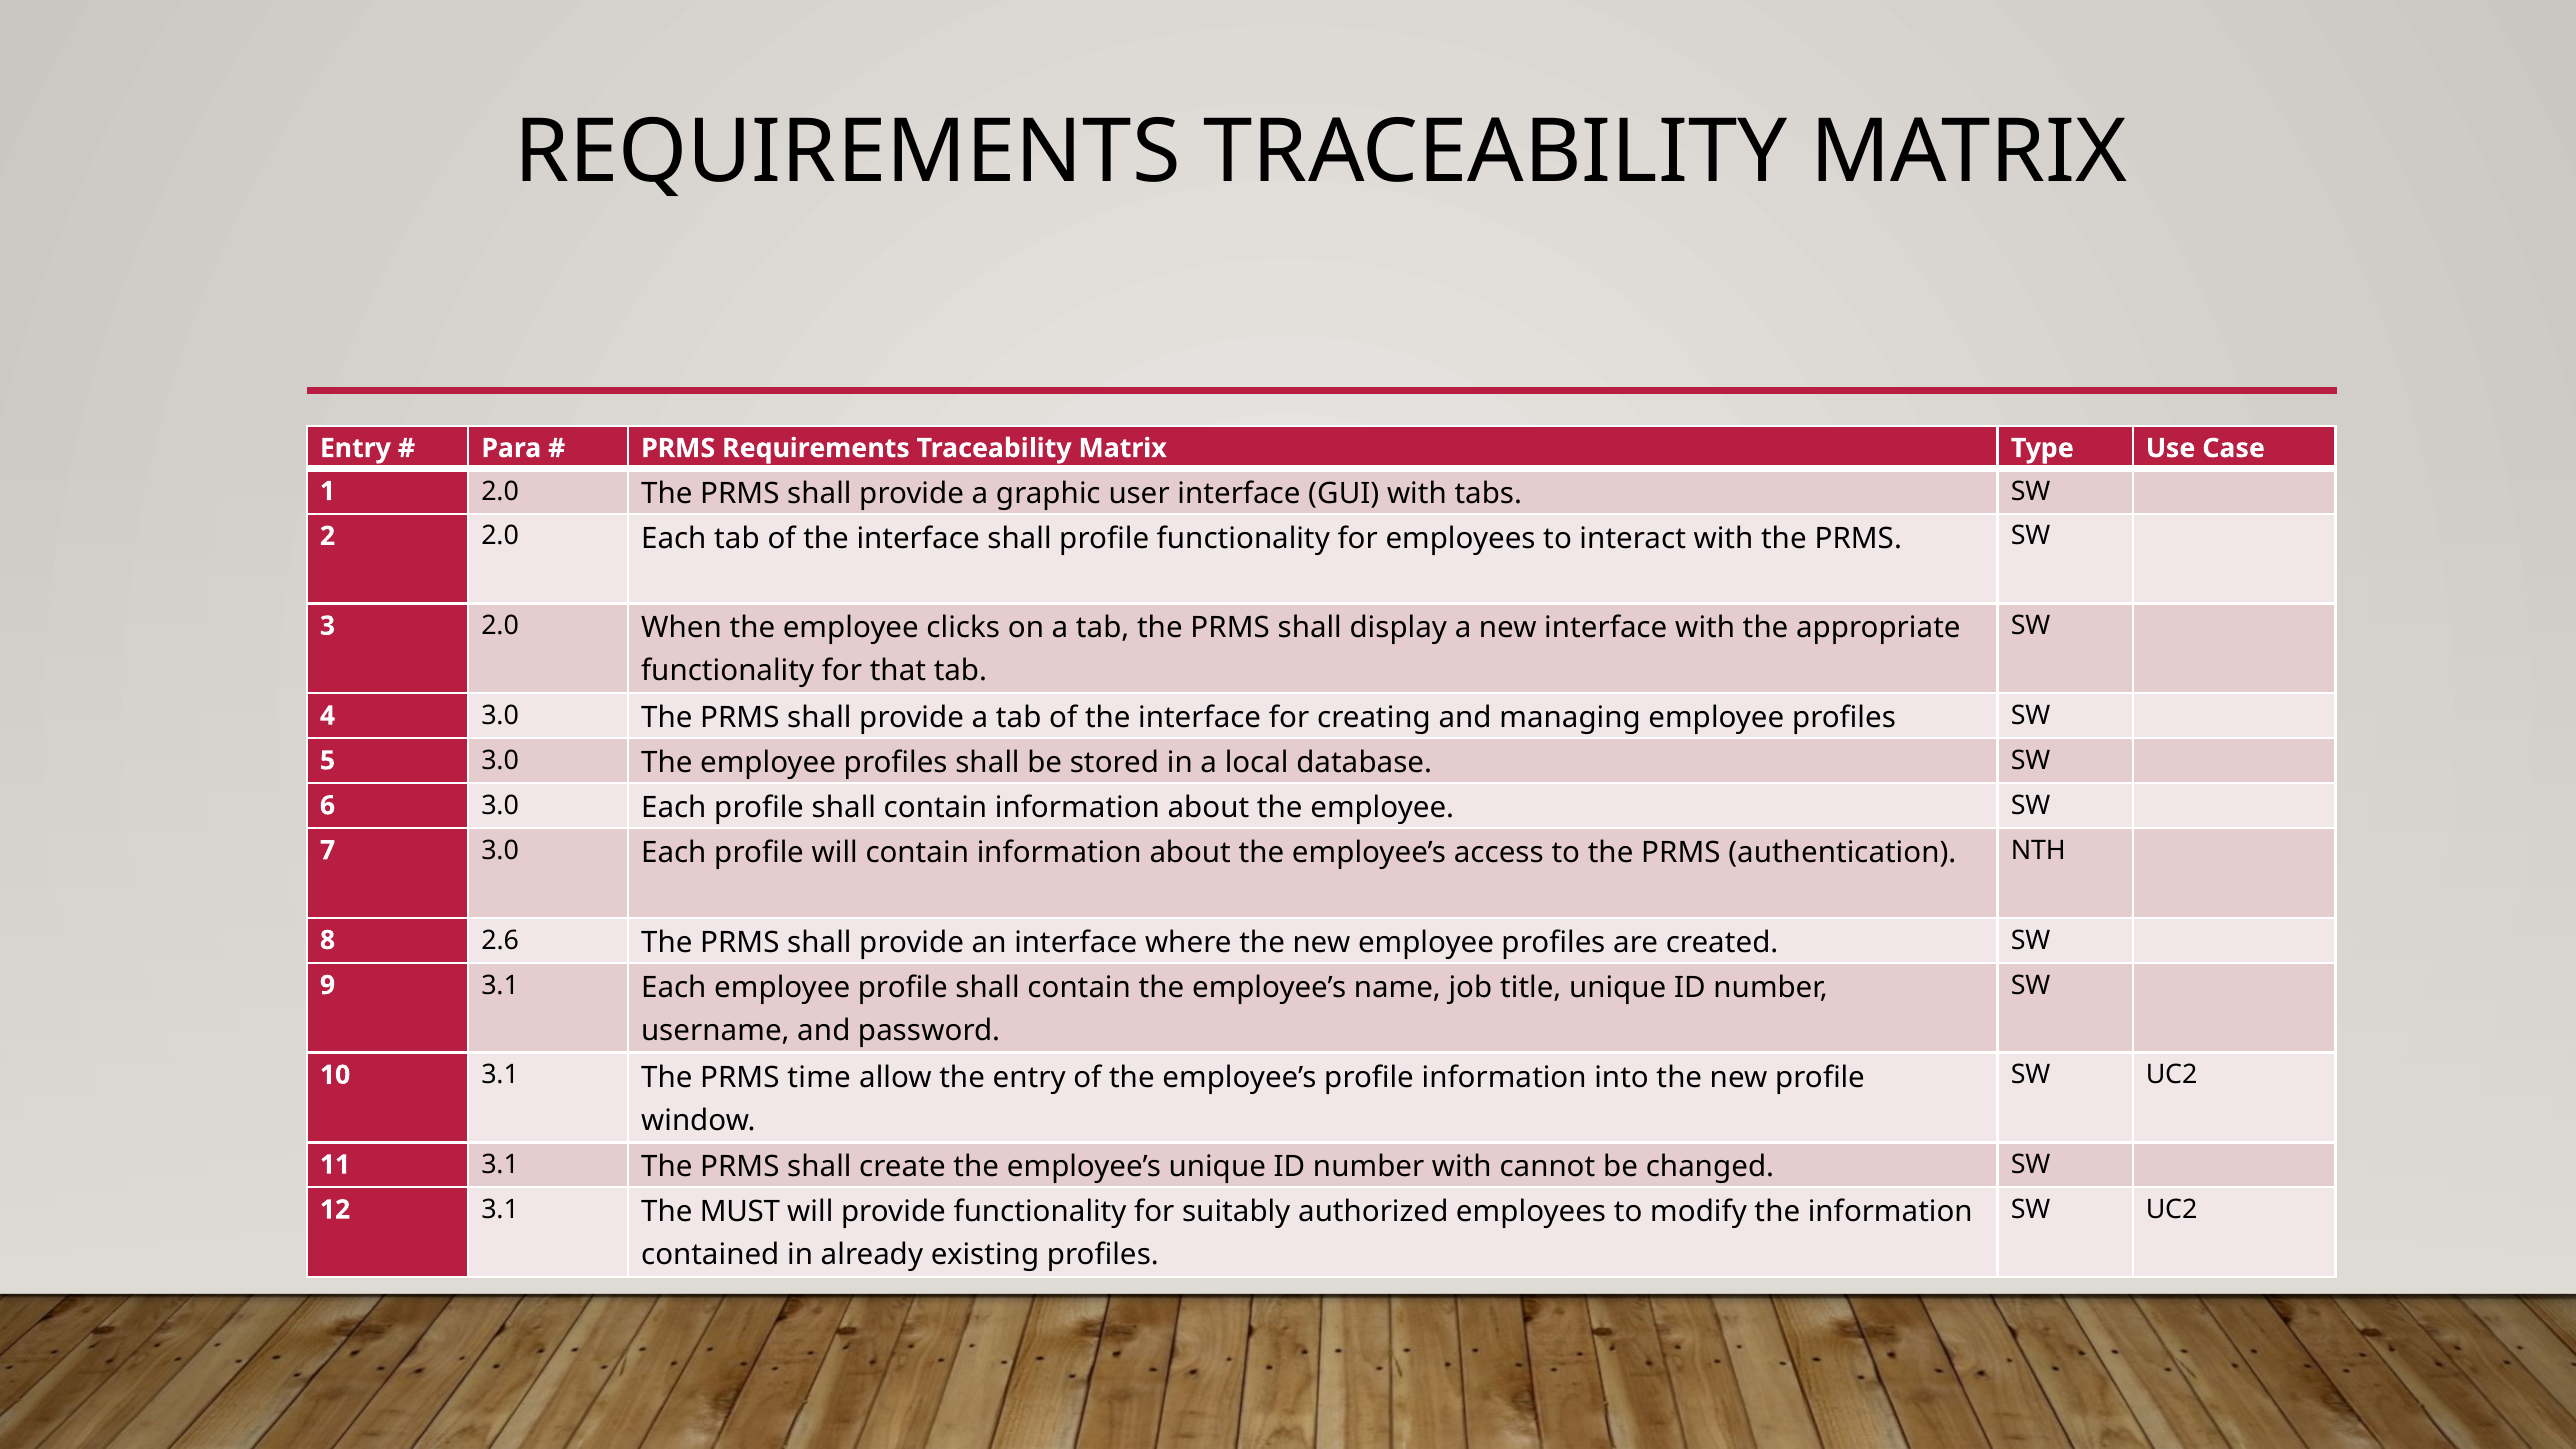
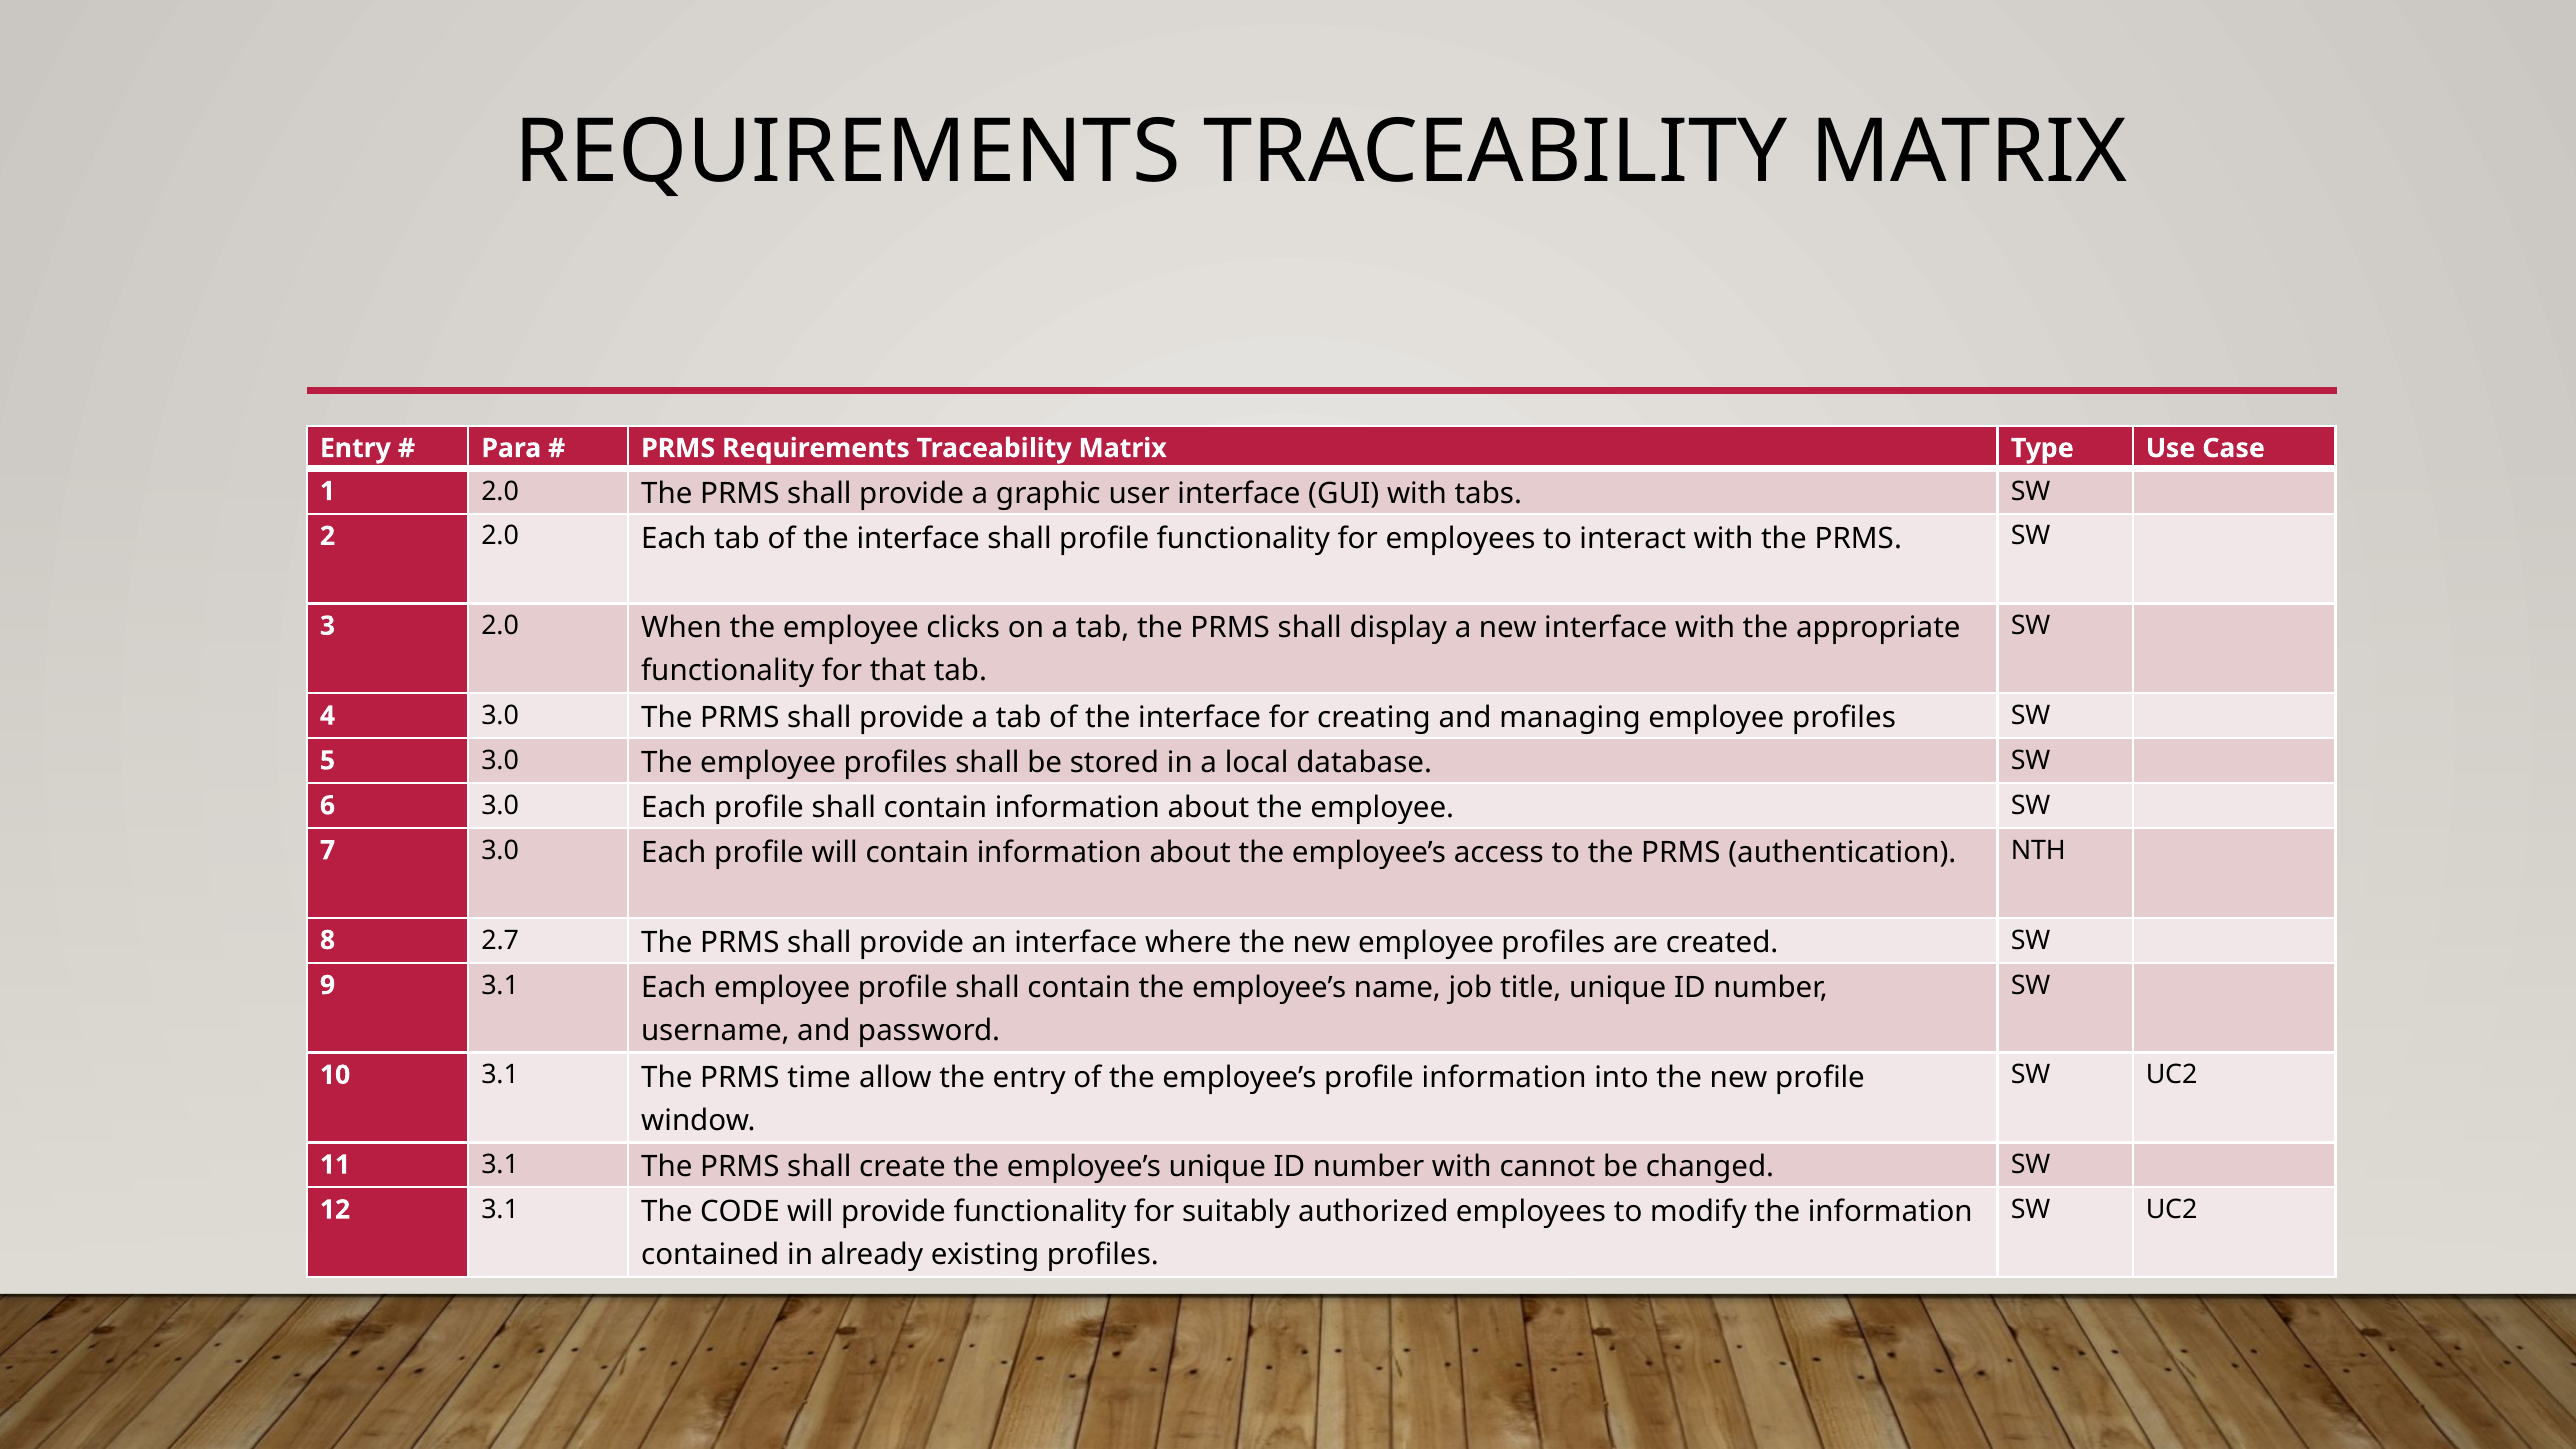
2.6: 2.6 -> 2.7
MUST: MUST -> CODE
